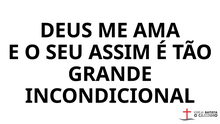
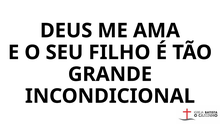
ASSIM: ASSIM -> FILHO
